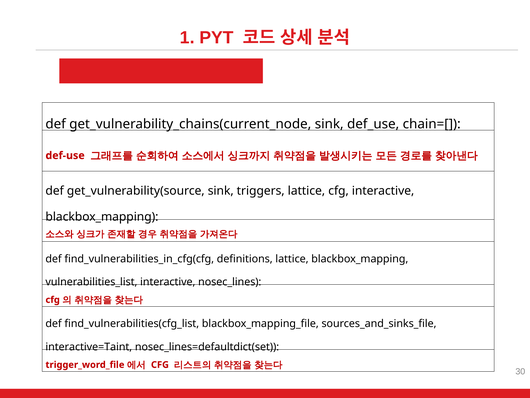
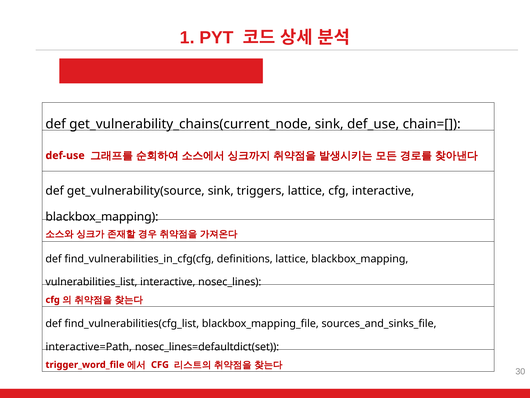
interactive=Taint: interactive=Taint -> interactive=Path
